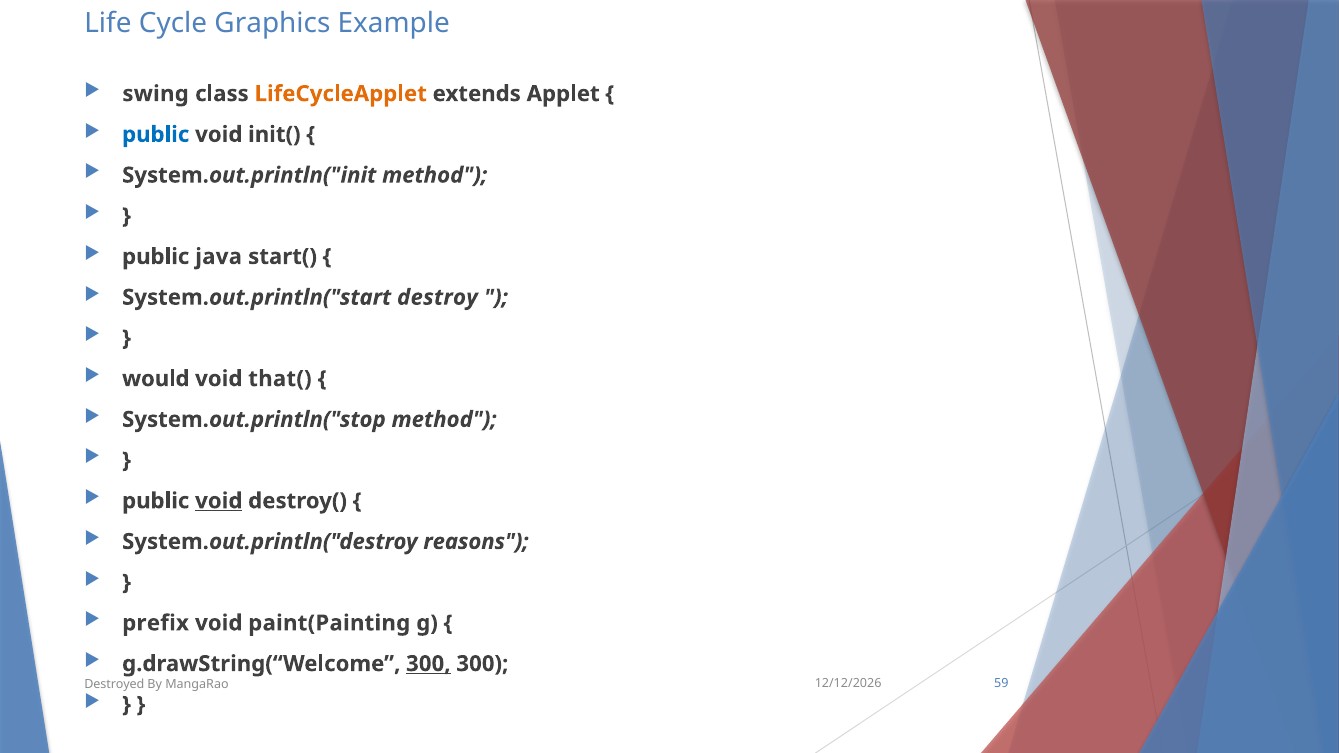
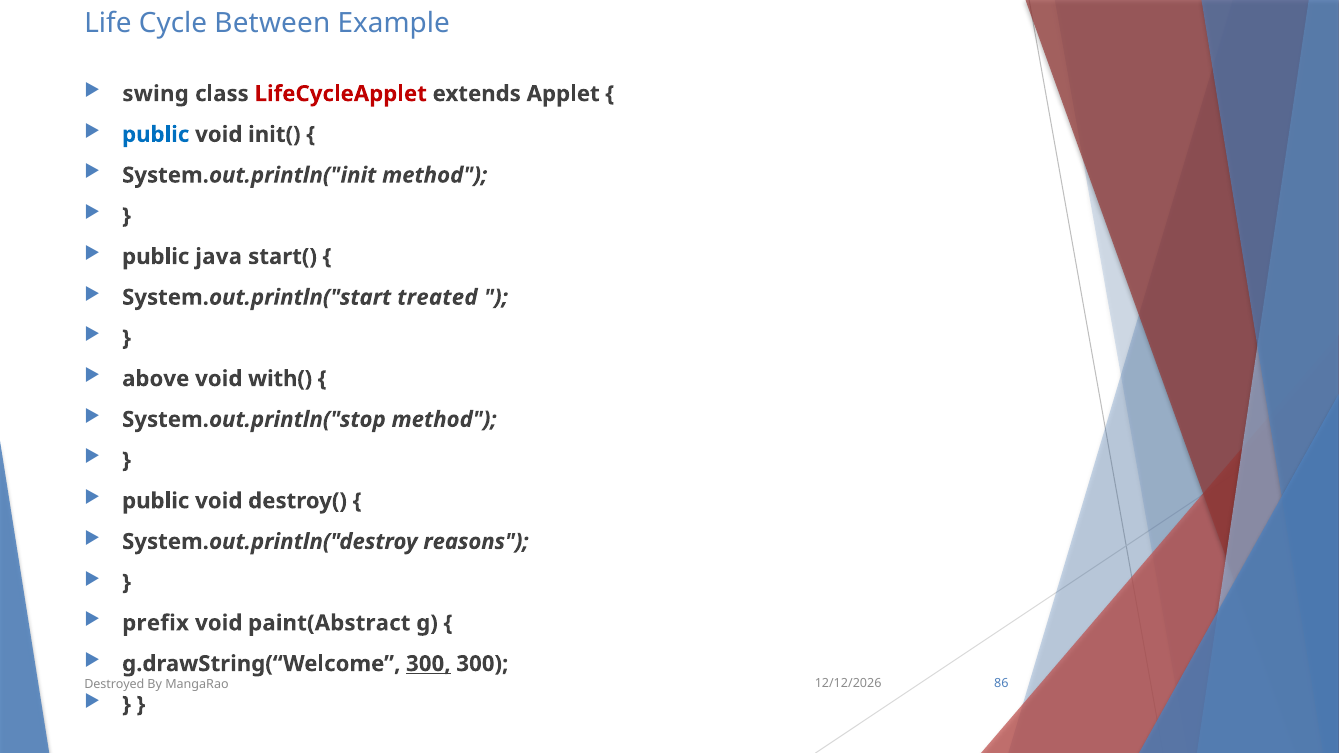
Graphics: Graphics -> Between
LifeCycleApplet colour: orange -> red
destroy: destroy -> treated
would: would -> above
that(: that( -> with(
void at (219, 501) underline: present -> none
paint(Painting: paint(Painting -> paint(Abstract
59: 59 -> 86
